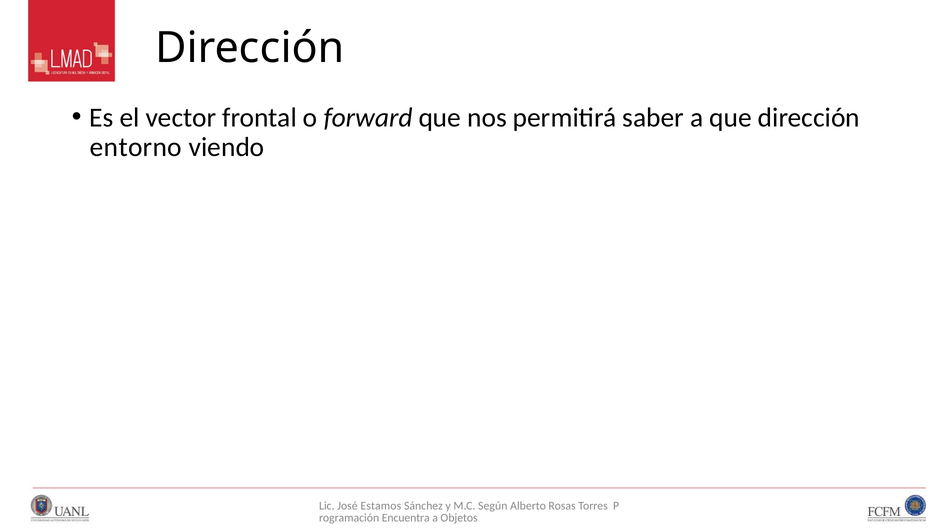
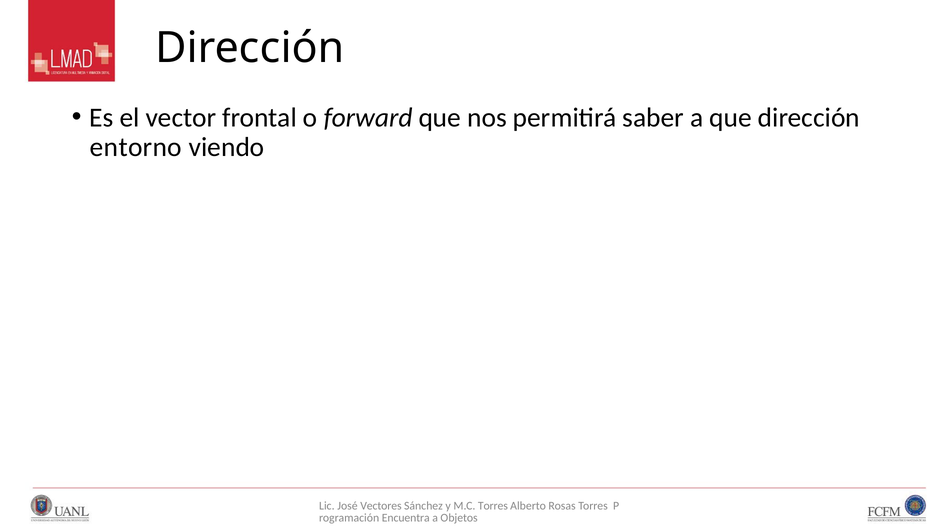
Estamos: Estamos -> Vectores
M.C Según: Según -> Torres
